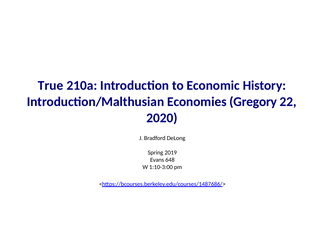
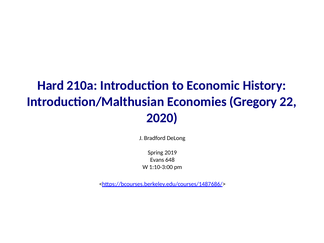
True: True -> Hard
